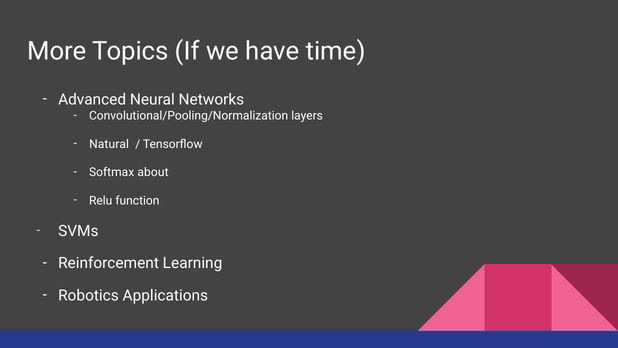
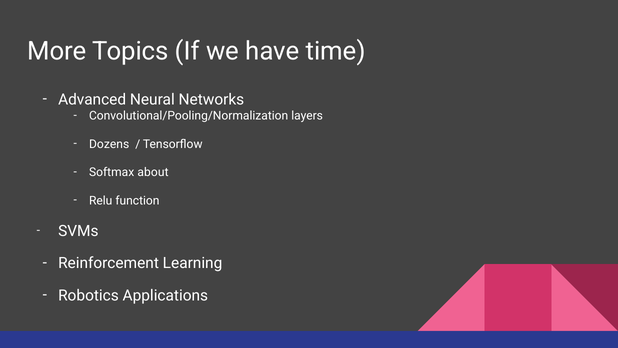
Natural: Natural -> Dozens
